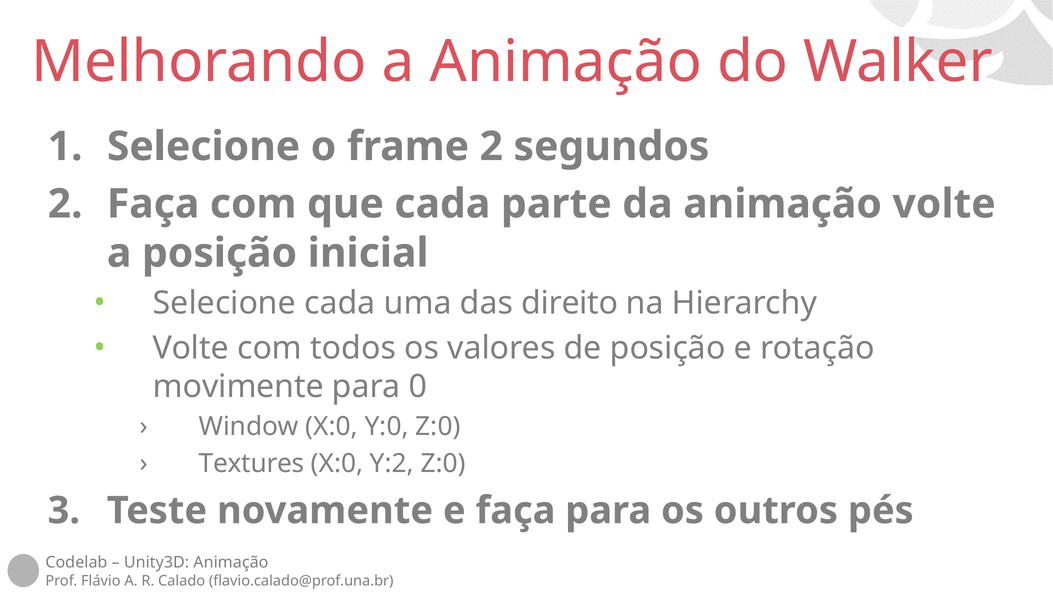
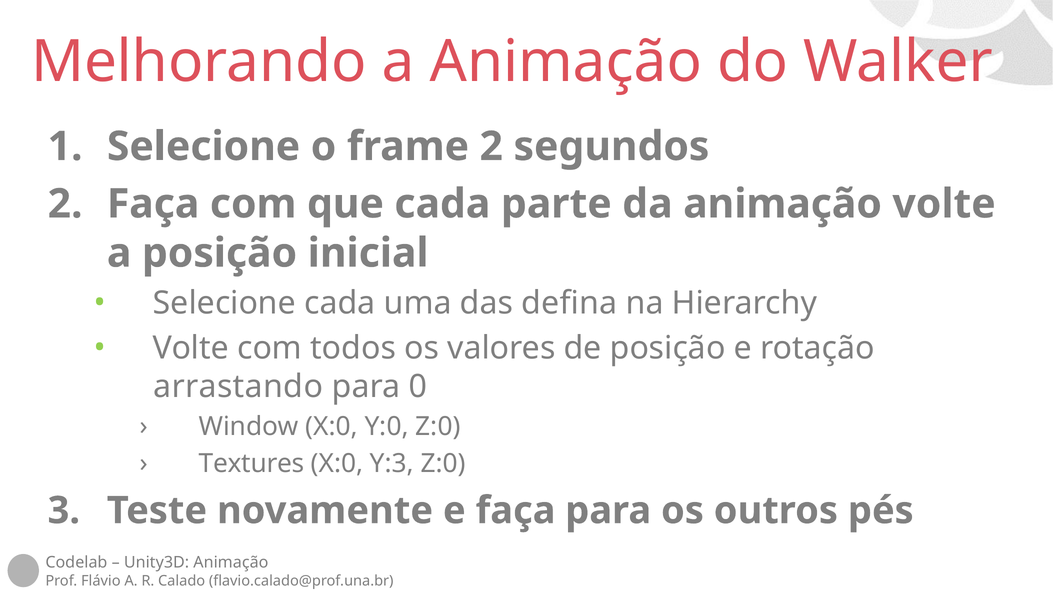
direito: direito -> defina
movimente: movimente -> arrastando
Y:2: Y:2 -> Y:3
